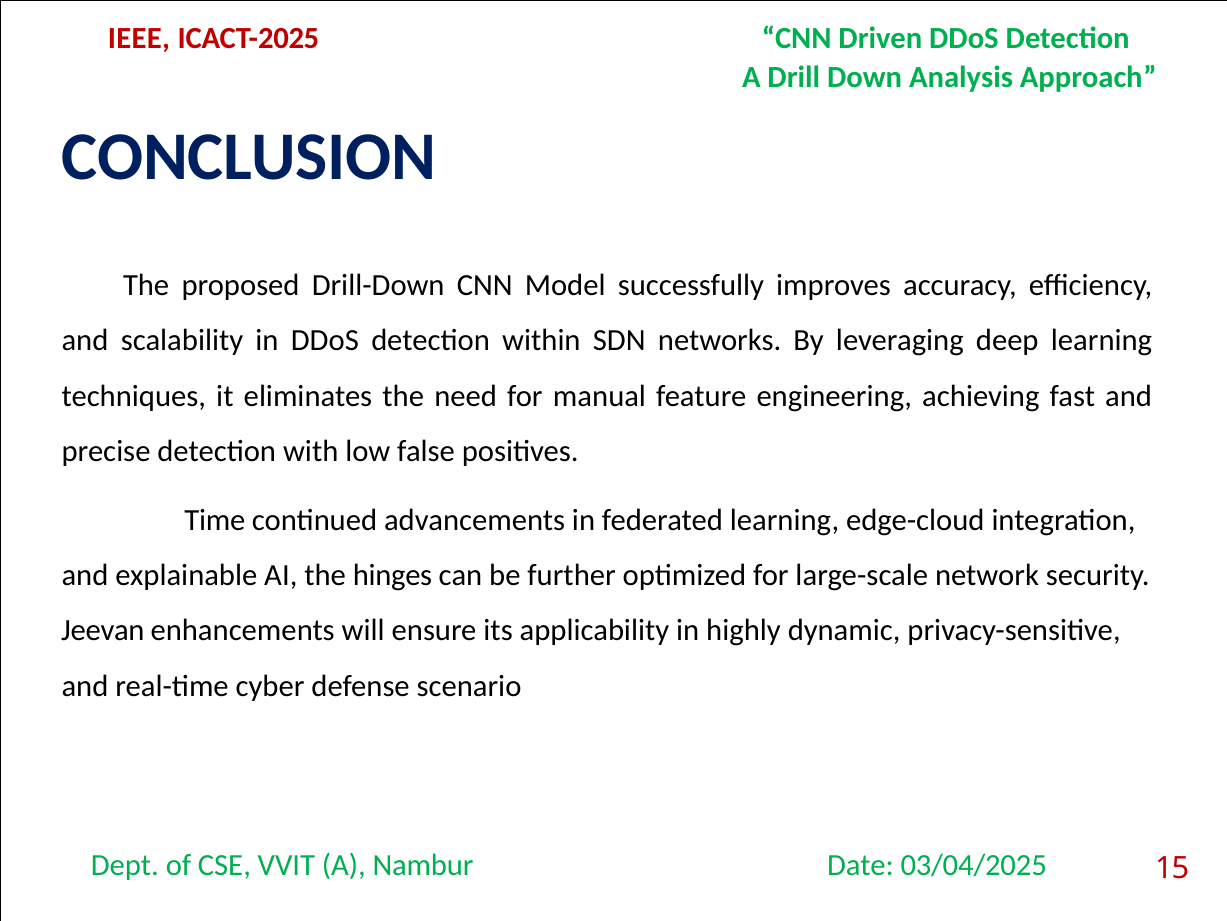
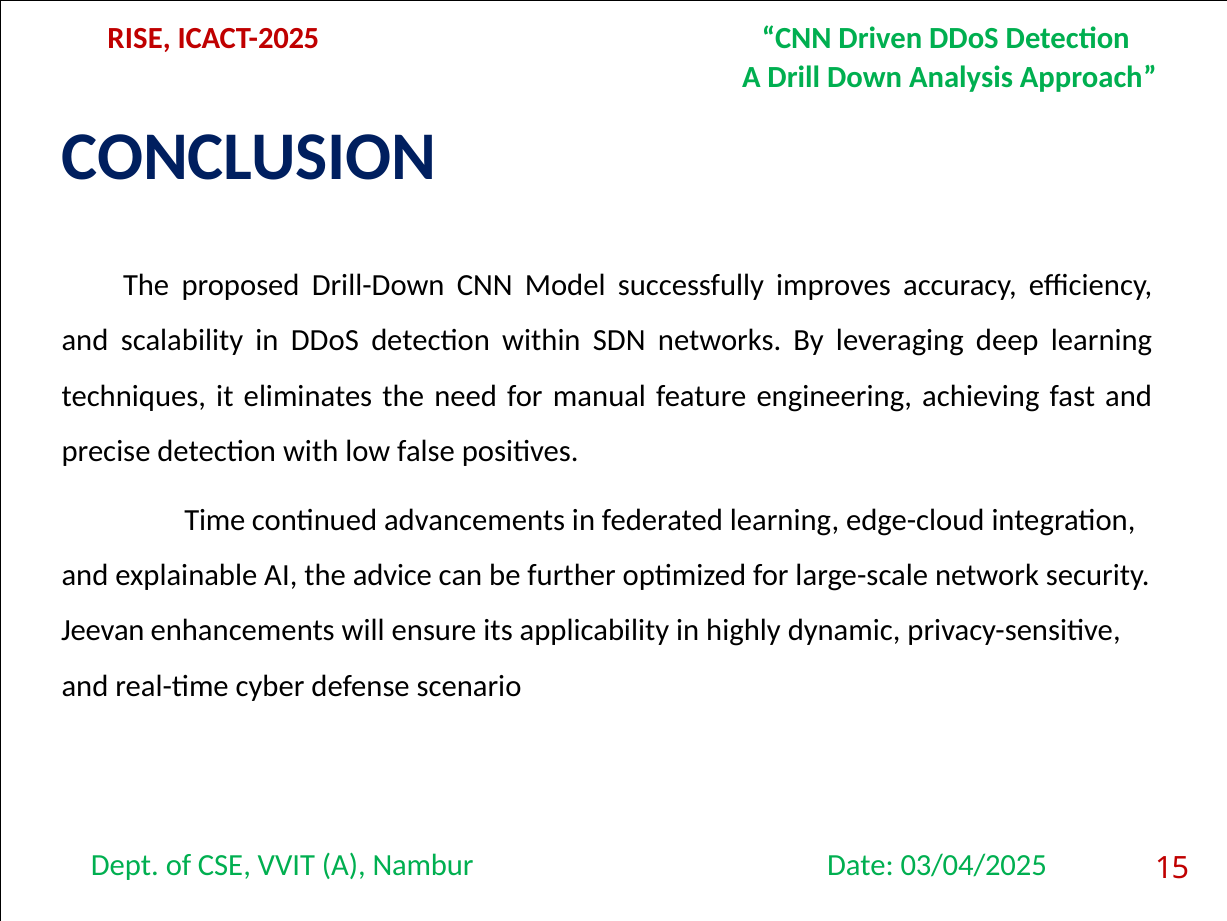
IEEE: IEEE -> RISE
hinges: hinges -> advice
